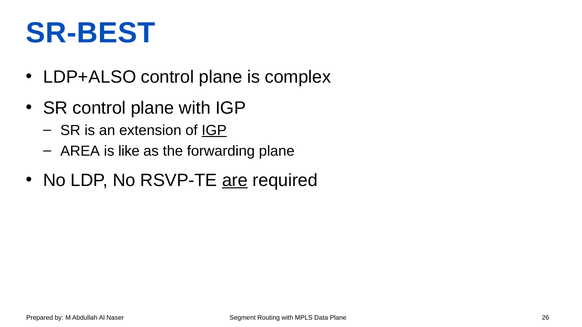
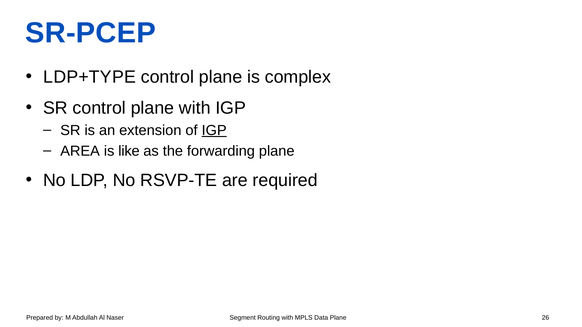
SR-BEST: SR-BEST -> SR-PCEP
LDP+ALSO: LDP+ALSO -> LDP+TYPE
are underline: present -> none
